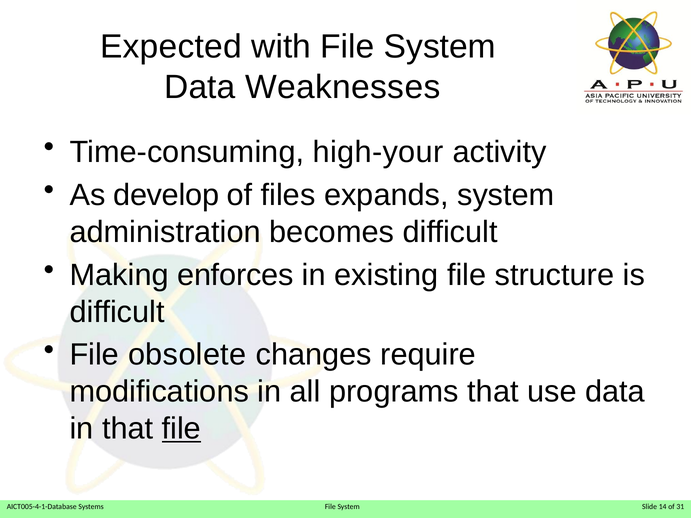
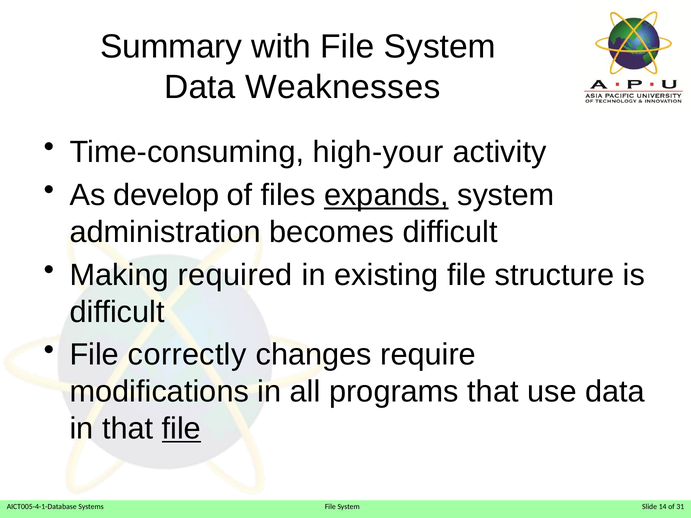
Expected: Expected -> Summary
expands underline: none -> present
enforces: enforces -> required
obsolete: obsolete -> correctly
